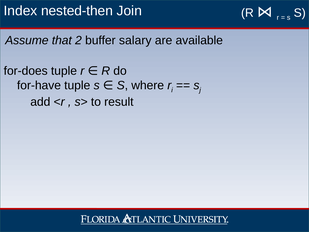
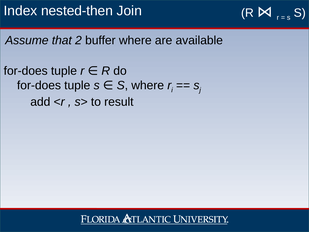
buffer salary: salary -> where
for-have at (39, 85): for-have -> for-does
